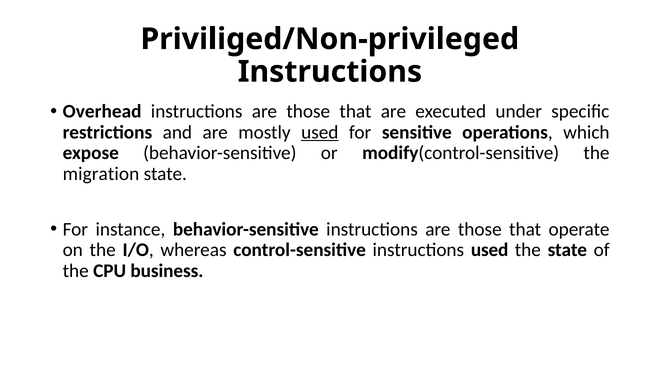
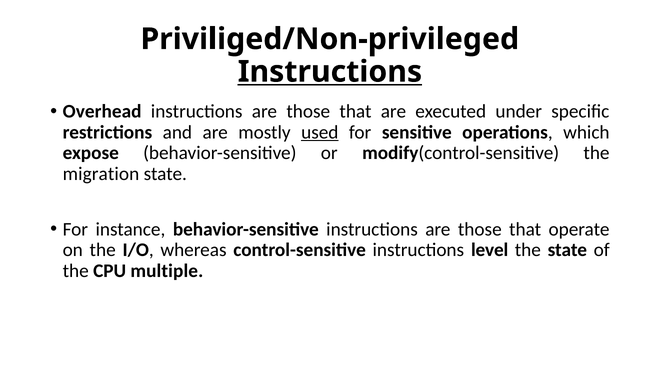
Instructions at (330, 72) underline: none -> present
instructions used: used -> level
business: business -> multiple
